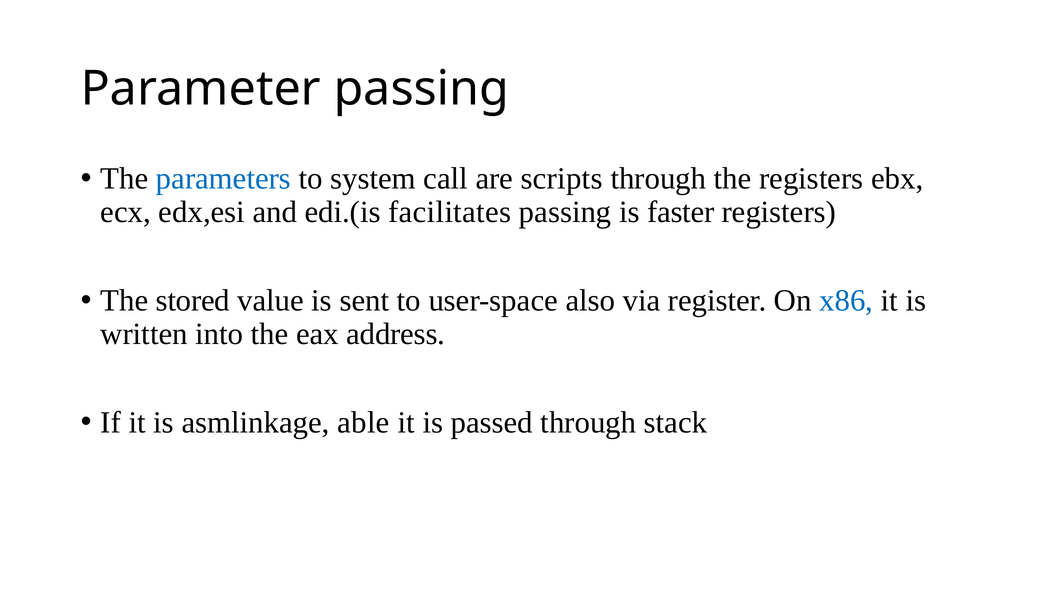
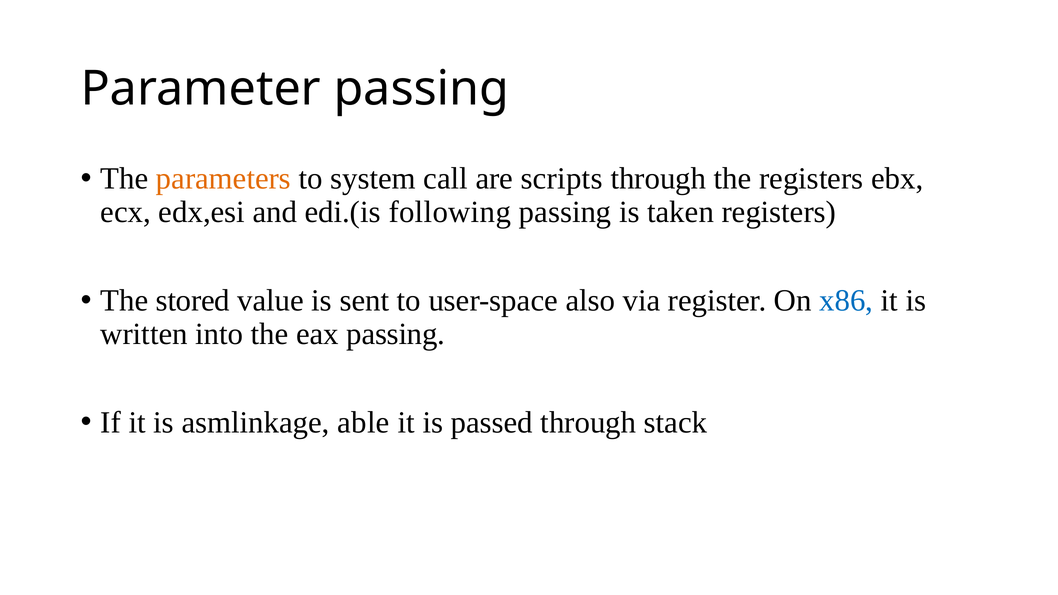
parameters colour: blue -> orange
facilitates: facilitates -> following
faster: faster -> taken
eax address: address -> passing
